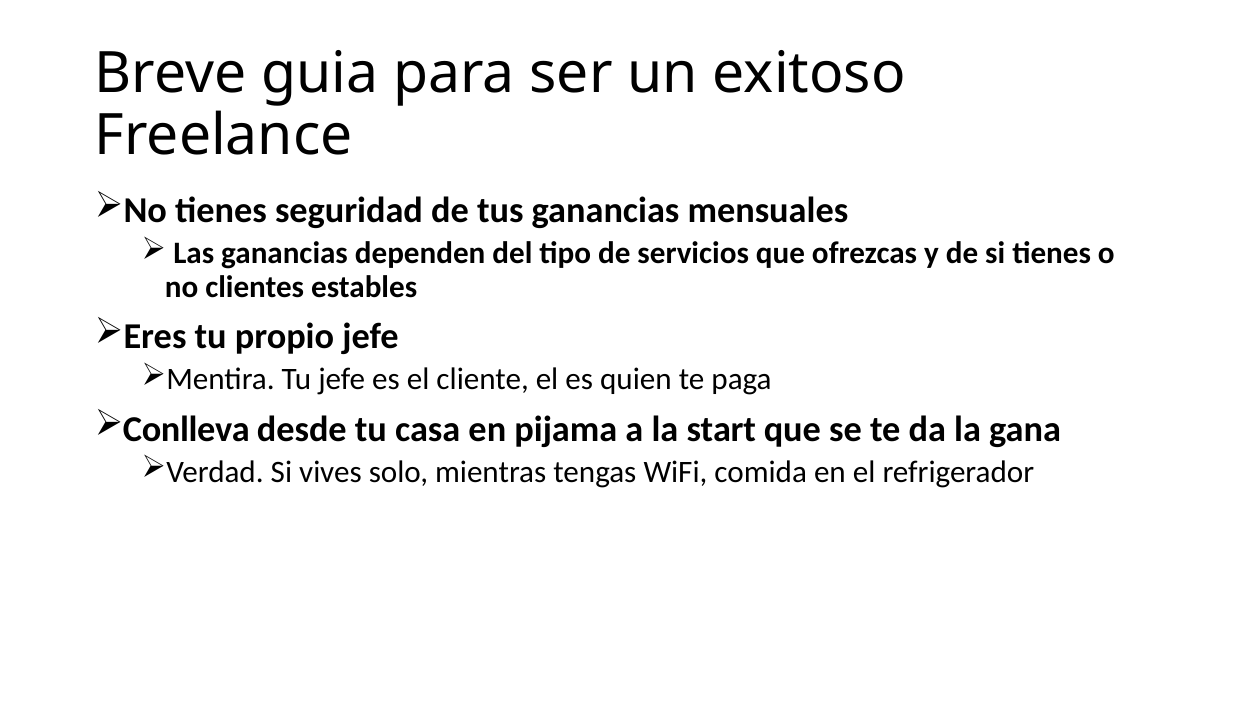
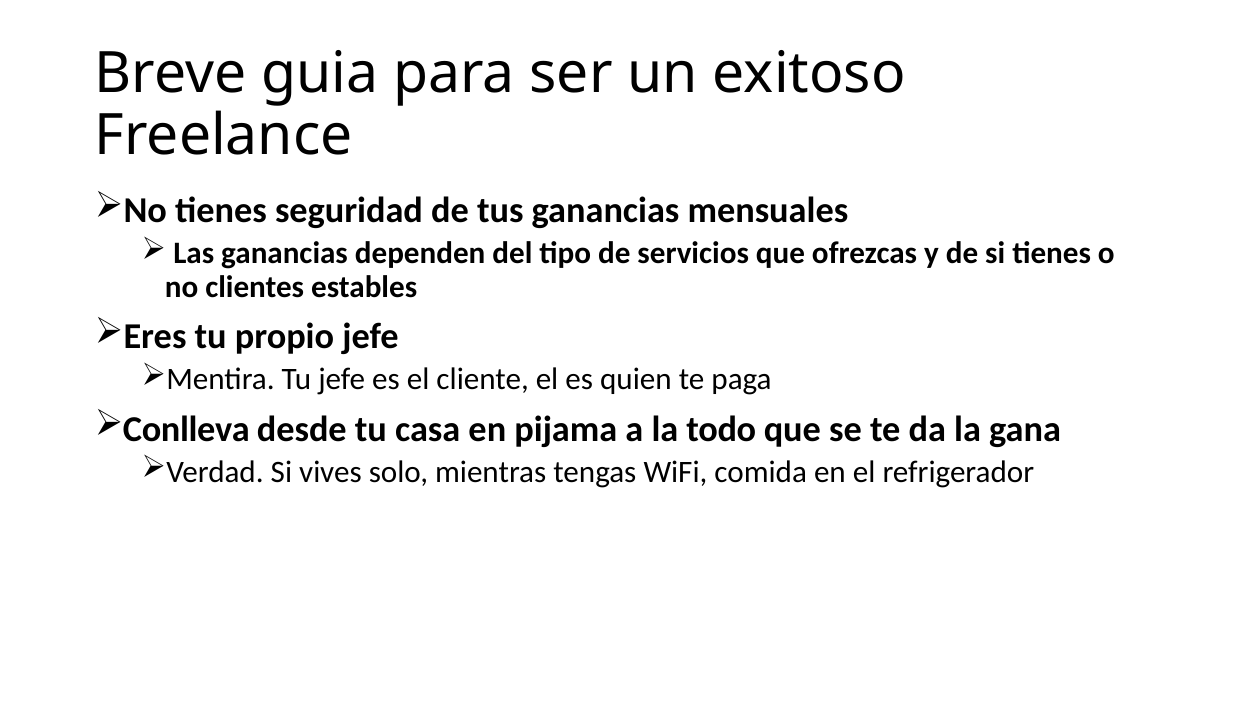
start: start -> todo
